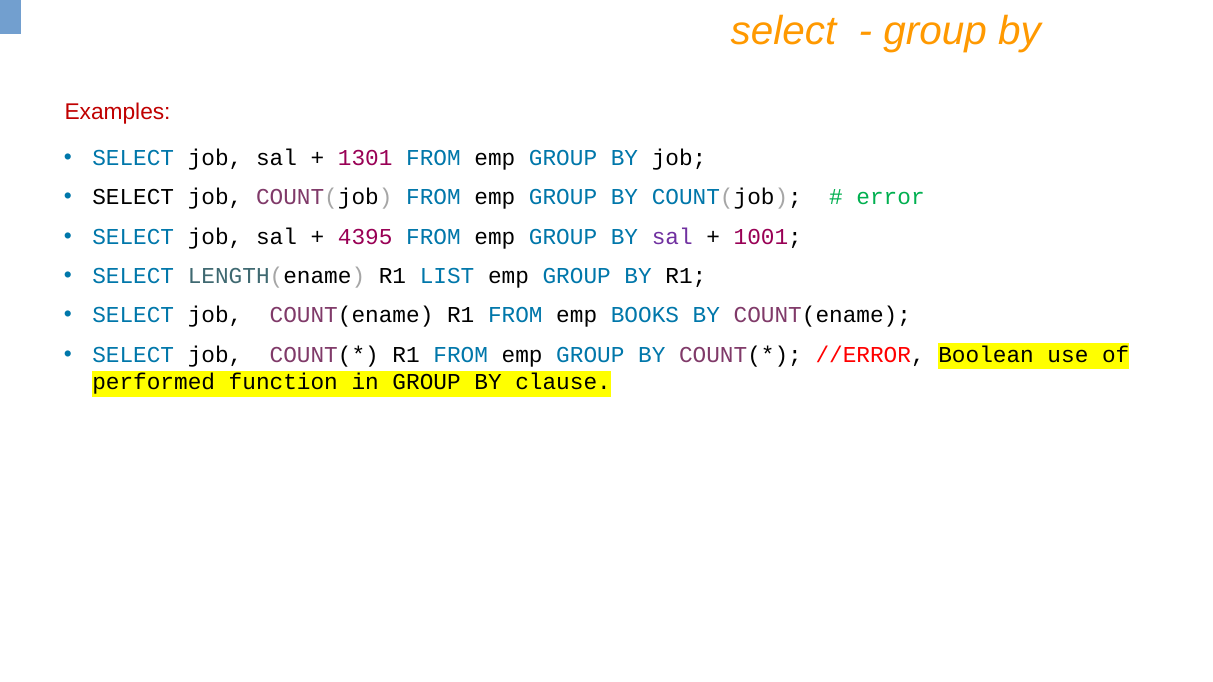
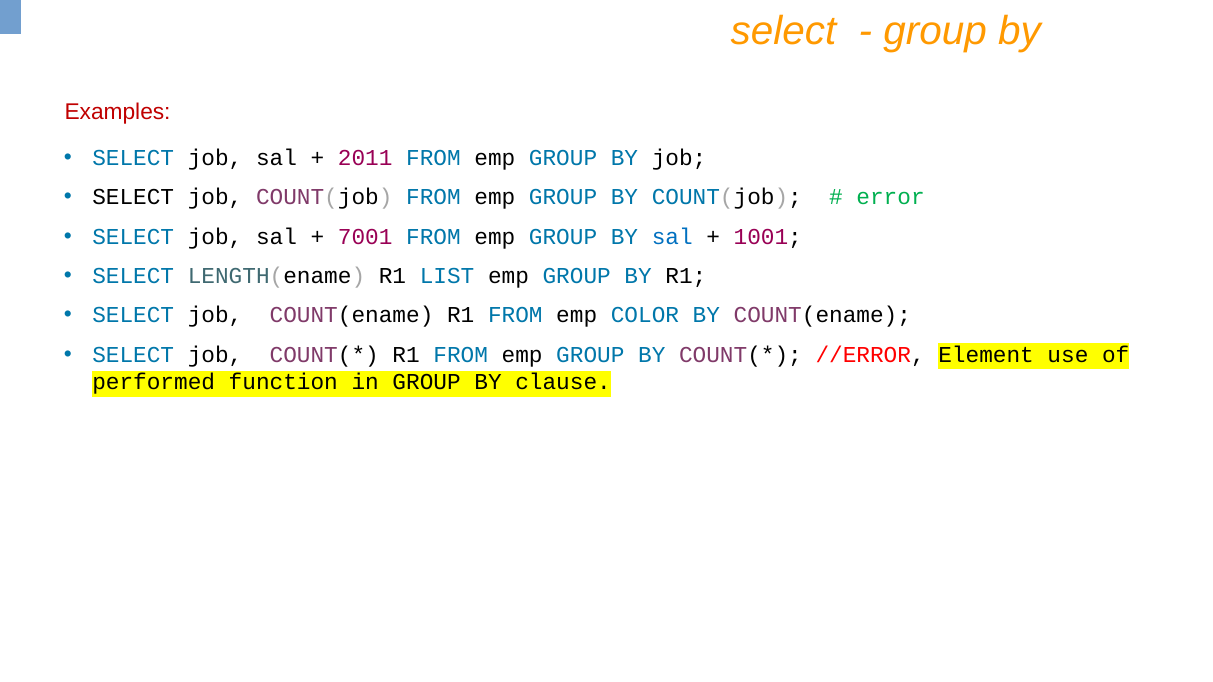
1301: 1301 -> 2011
4395: 4395 -> 7001
sal at (672, 237) colour: purple -> blue
BOOKS: BOOKS -> COLOR
Boolean: Boolean -> Element
